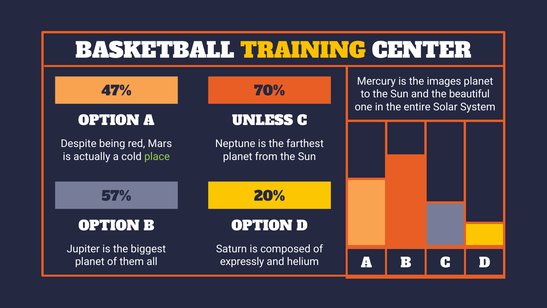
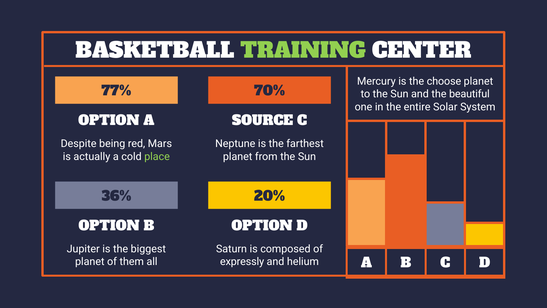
TRAINING colour: yellow -> light green
images: images -> choose
47%: 47% -> 77%
UNLESS: UNLESS -> SOURCE
57%: 57% -> 36%
